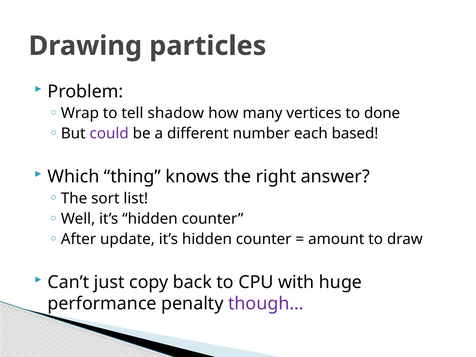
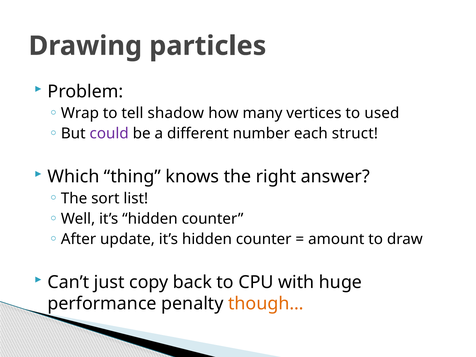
done: done -> used
based: based -> struct
though… colour: purple -> orange
